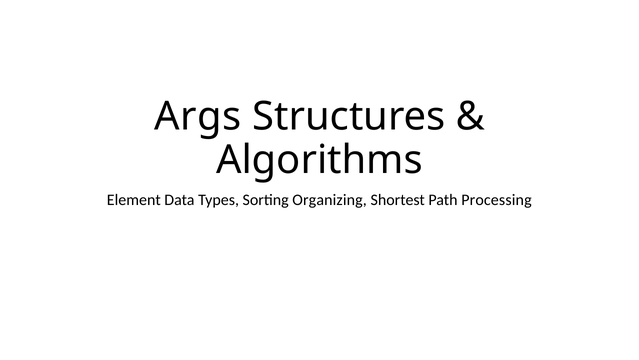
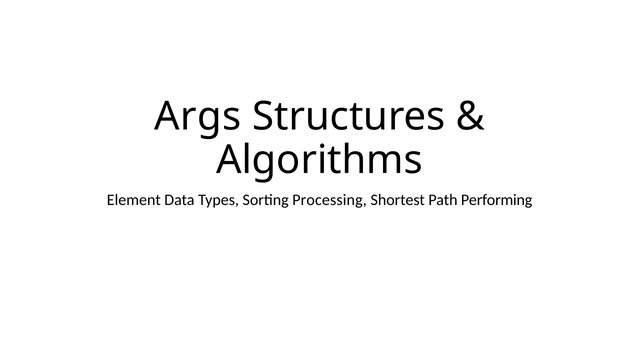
Organizing: Organizing -> Processing
Processing: Processing -> Performing
